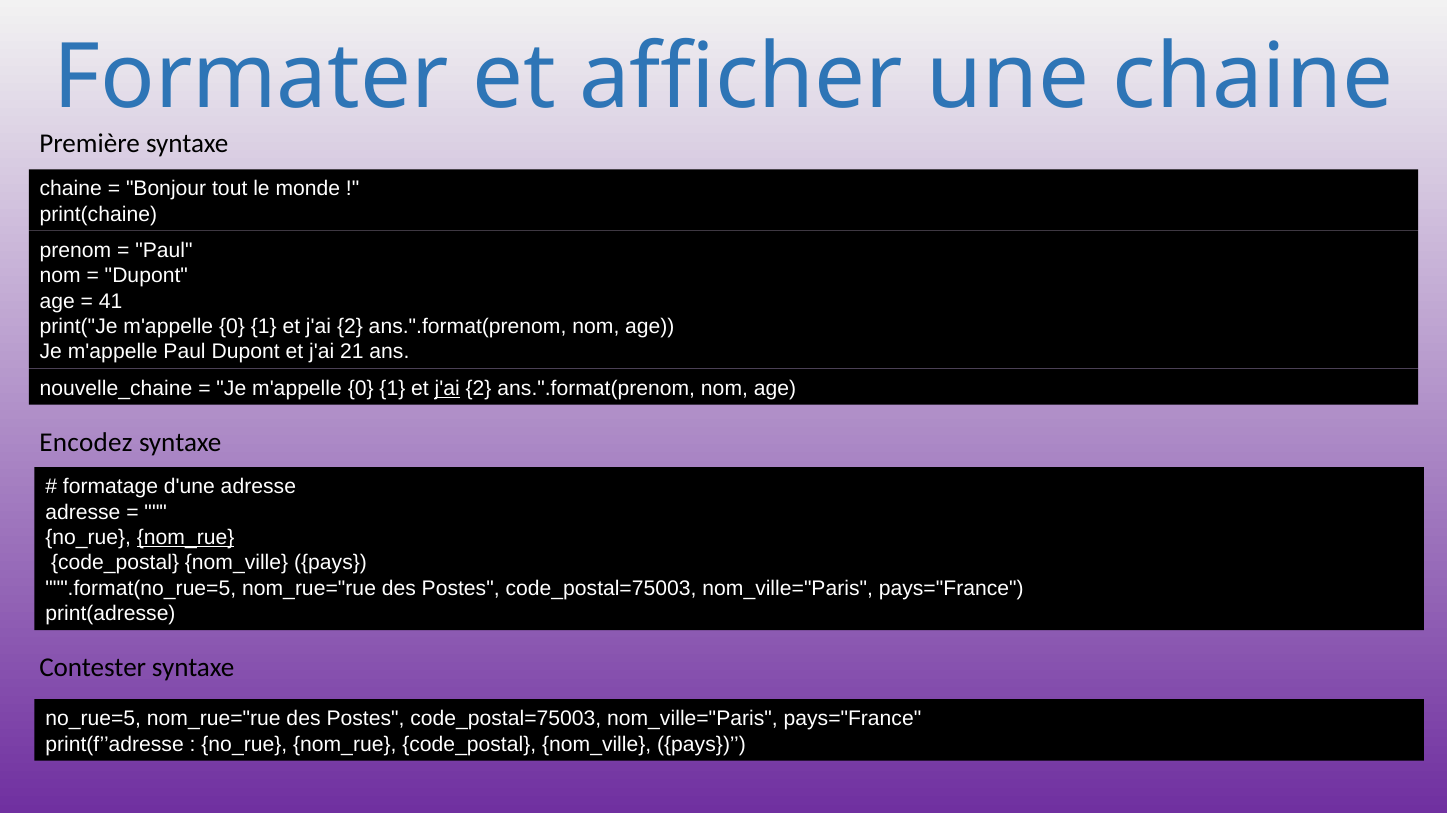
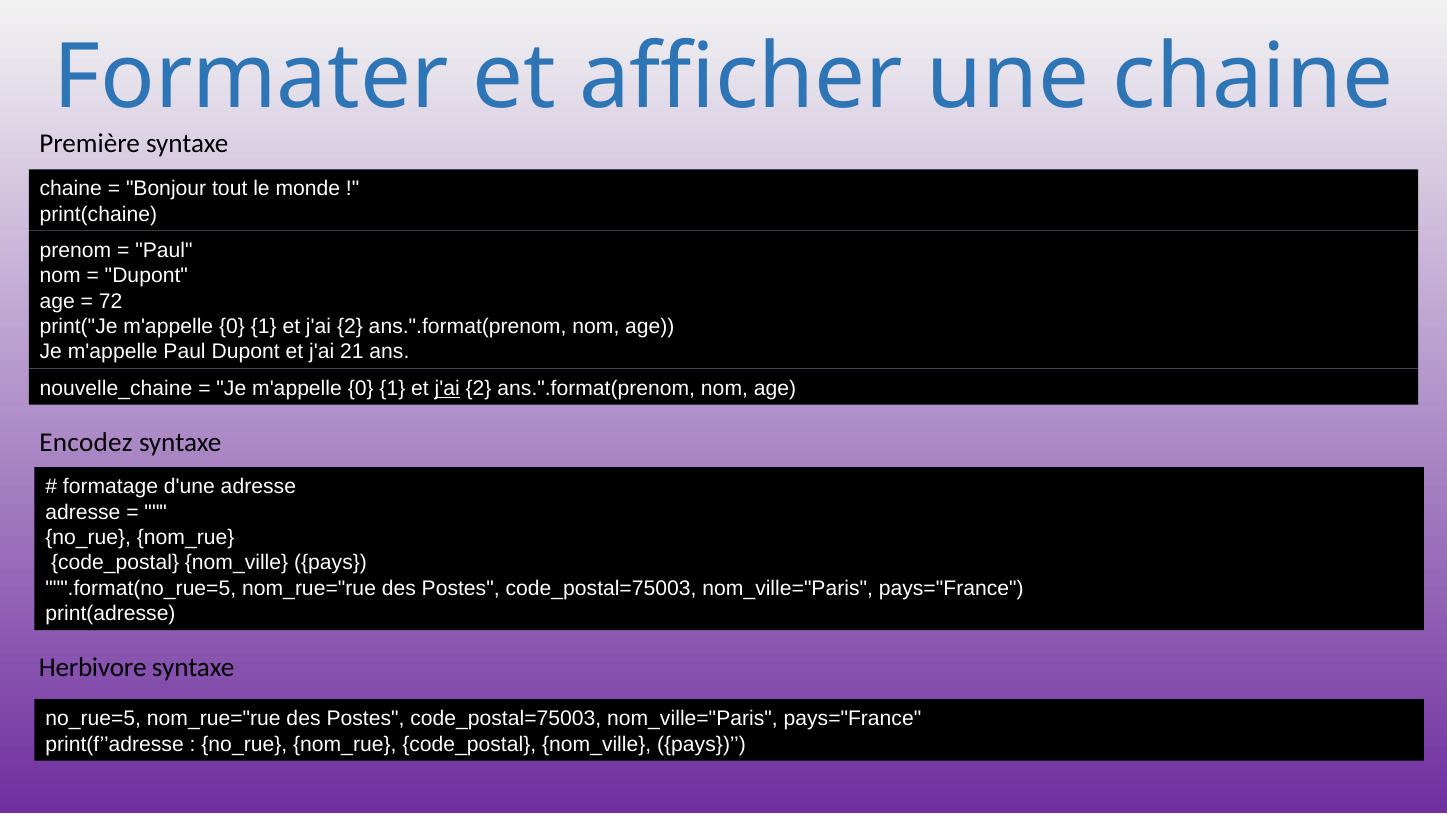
41: 41 -> 72
nom_rue at (186, 537) underline: present -> none
Contester: Contester -> Herbivore
